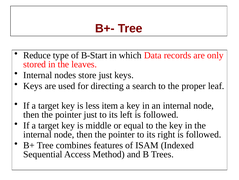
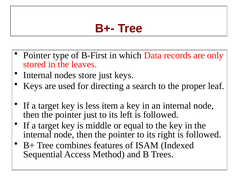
Reduce at (37, 55): Reduce -> Pointer
B-Start: B-Start -> B-First
